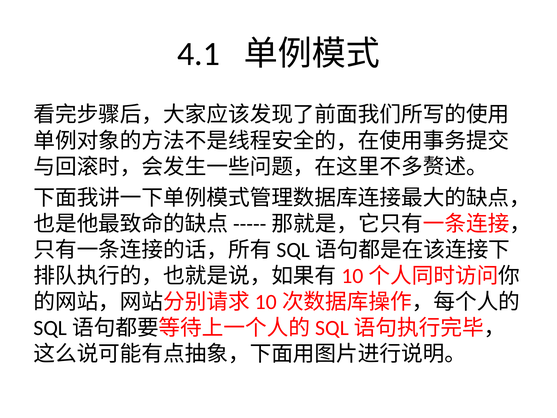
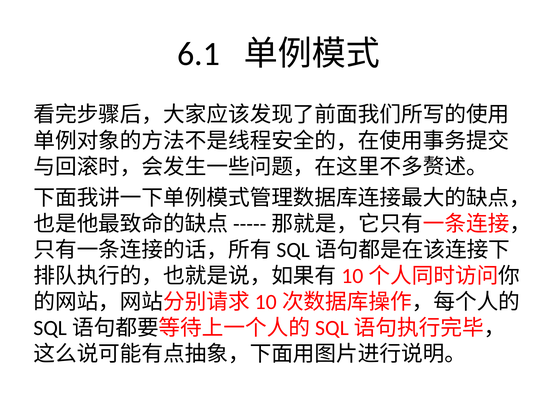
4.1: 4.1 -> 6.1
